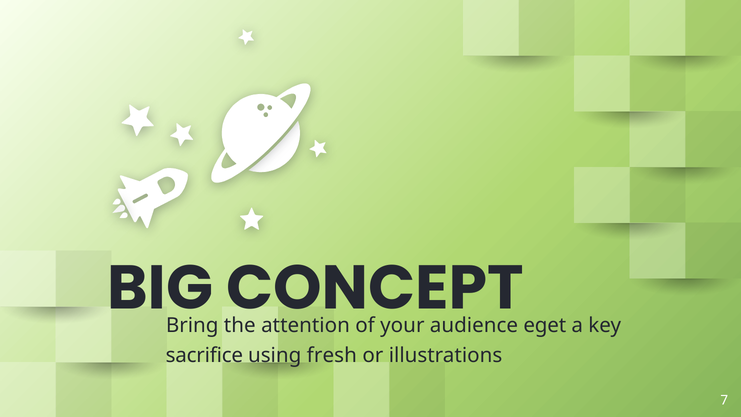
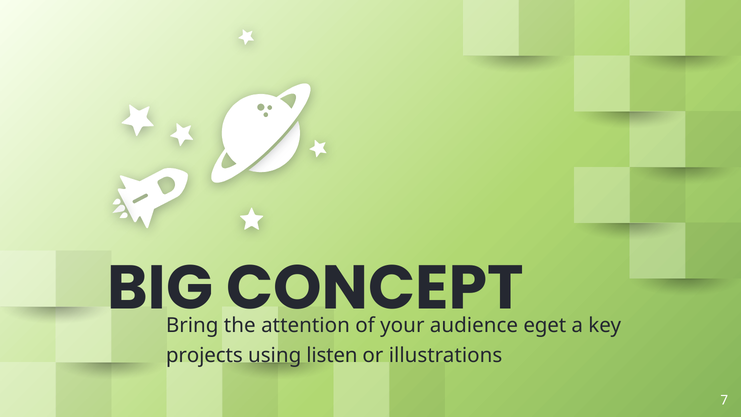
sacrifice: sacrifice -> projects
fresh: fresh -> listen
